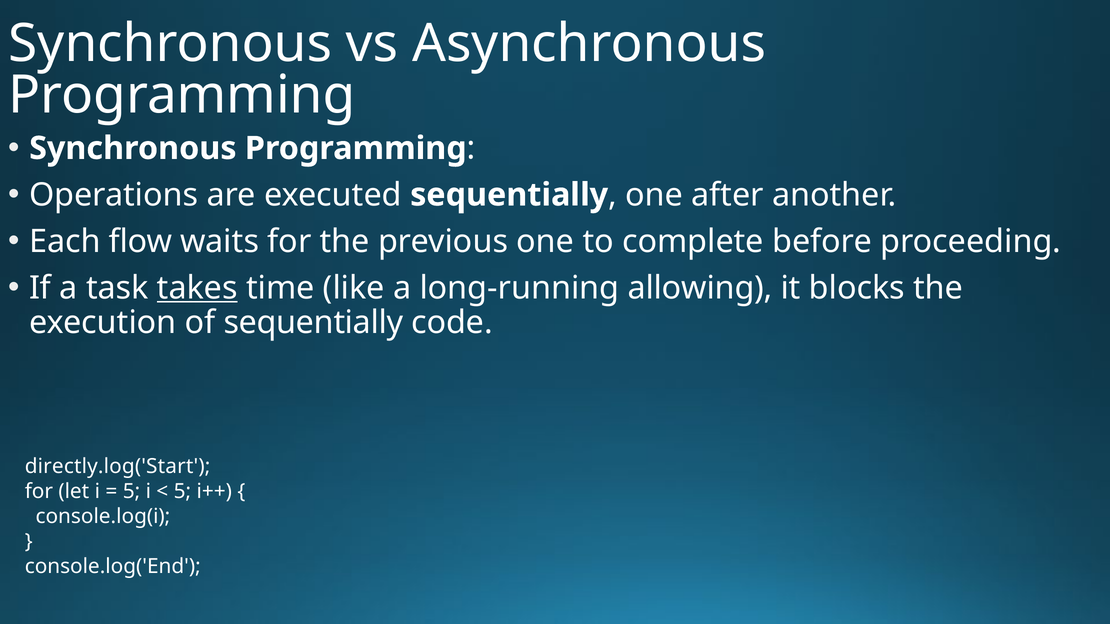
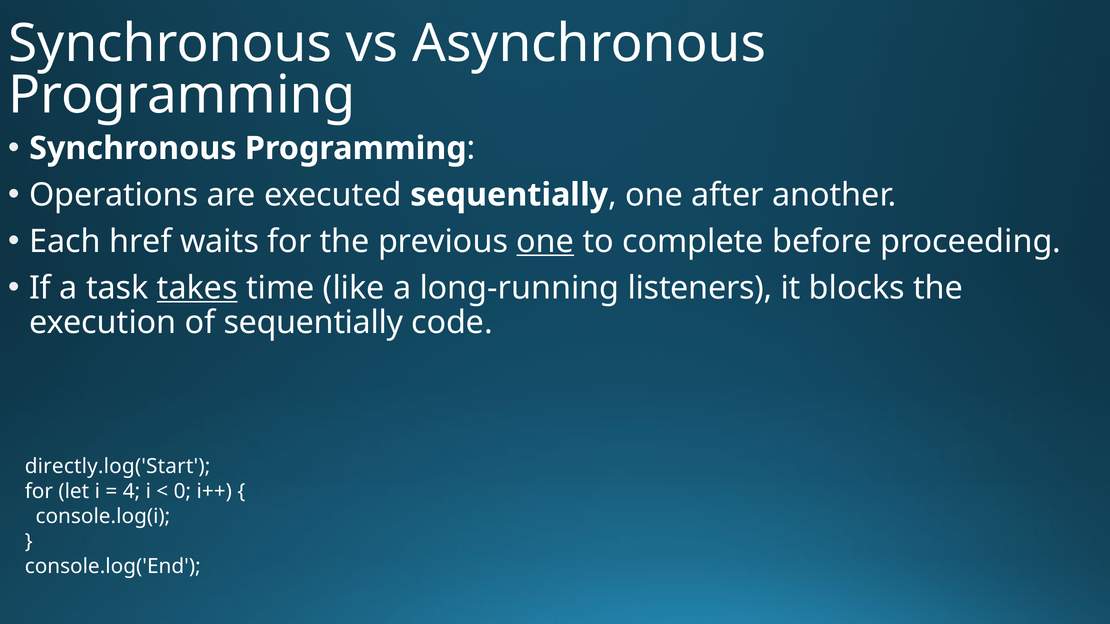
flow: flow -> href
one at (545, 241) underline: none -> present
allowing: allowing -> listeners
5 at (132, 492): 5 -> 4
5 at (182, 492): 5 -> 0
